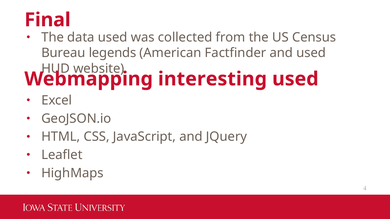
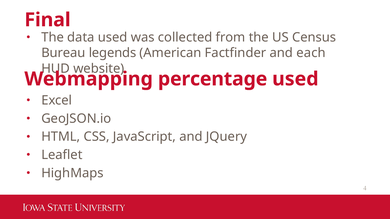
and used: used -> each
interesting: interesting -> percentage
